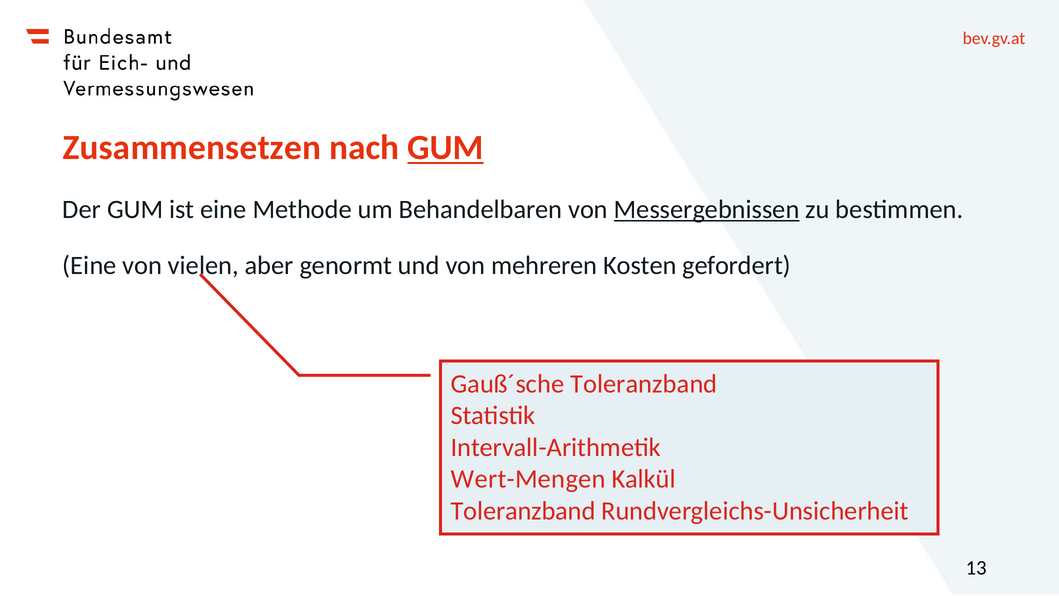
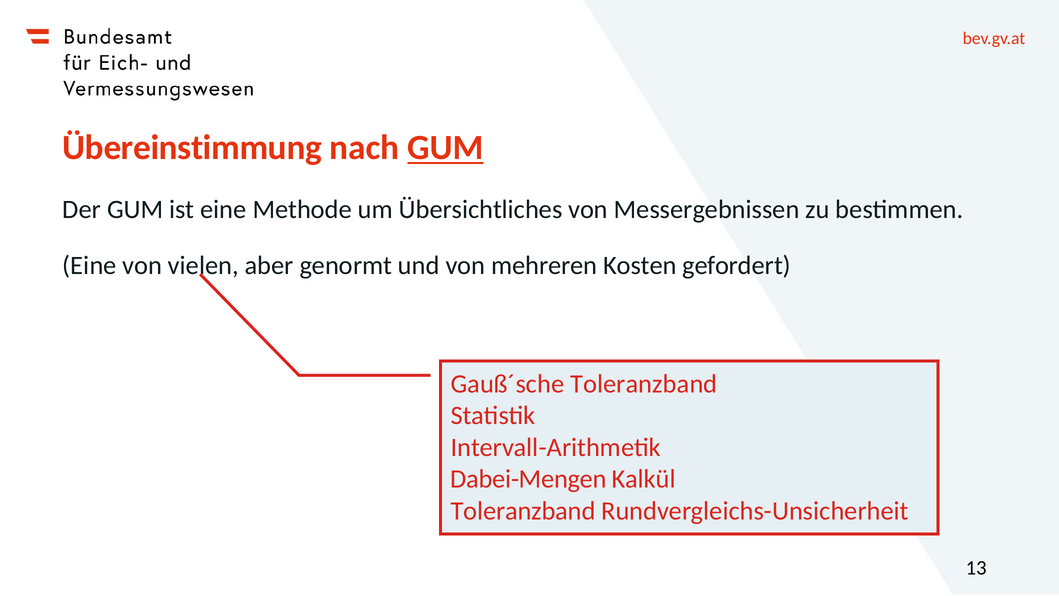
Zusammensetzen: Zusammensetzen -> Übereinstimmung
Behandelbaren: Behandelbaren -> Übersichtliches
Messergebnissen underline: present -> none
Wert-Mengen: Wert-Mengen -> Dabei-Mengen
